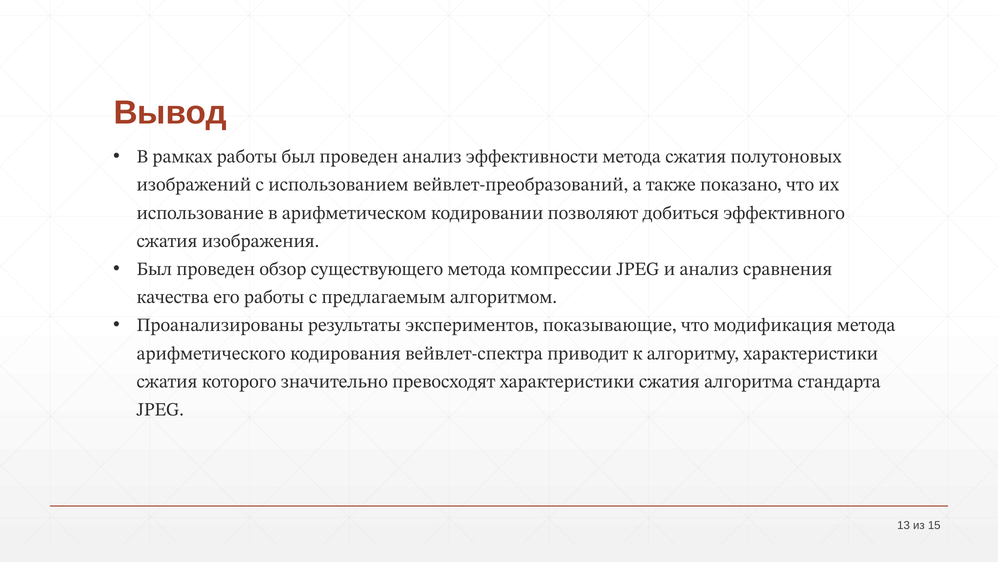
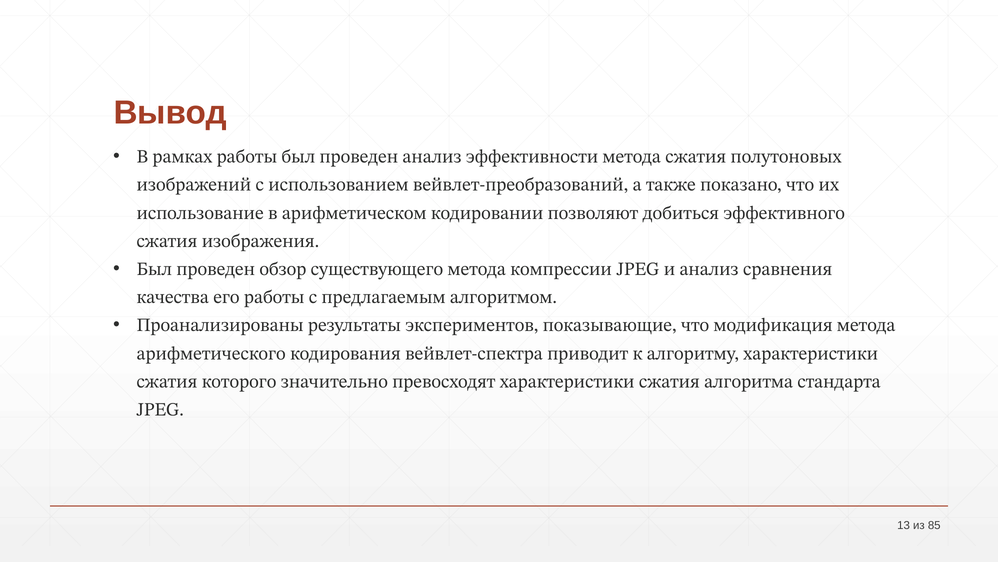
15: 15 -> 85
